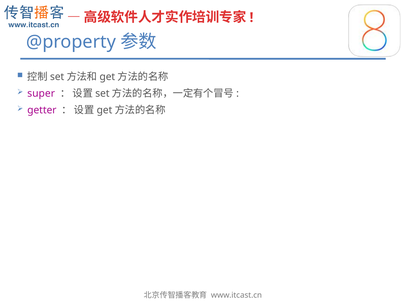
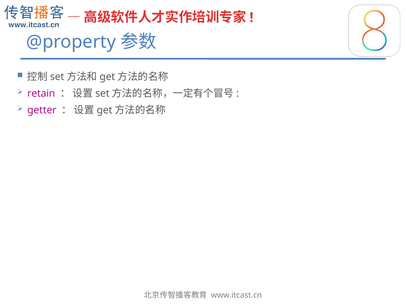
super: super -> retain
